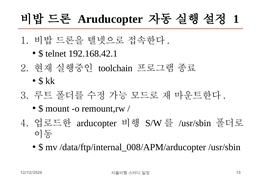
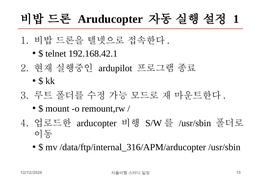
toolchain: toolchain -> ardupilot
/data/ftp/internal_008/APM/arducopter: /data/ftp/internal_008/APM/arducopter -> /data/ftp/internal_316/APM/arducopter
